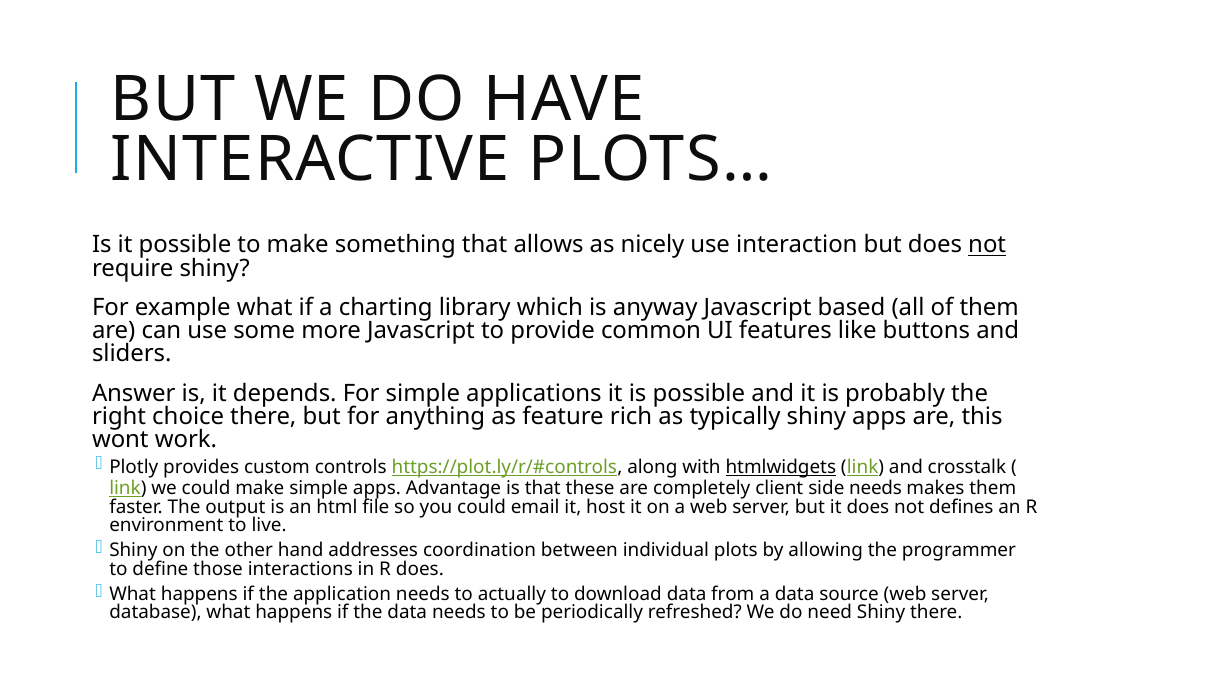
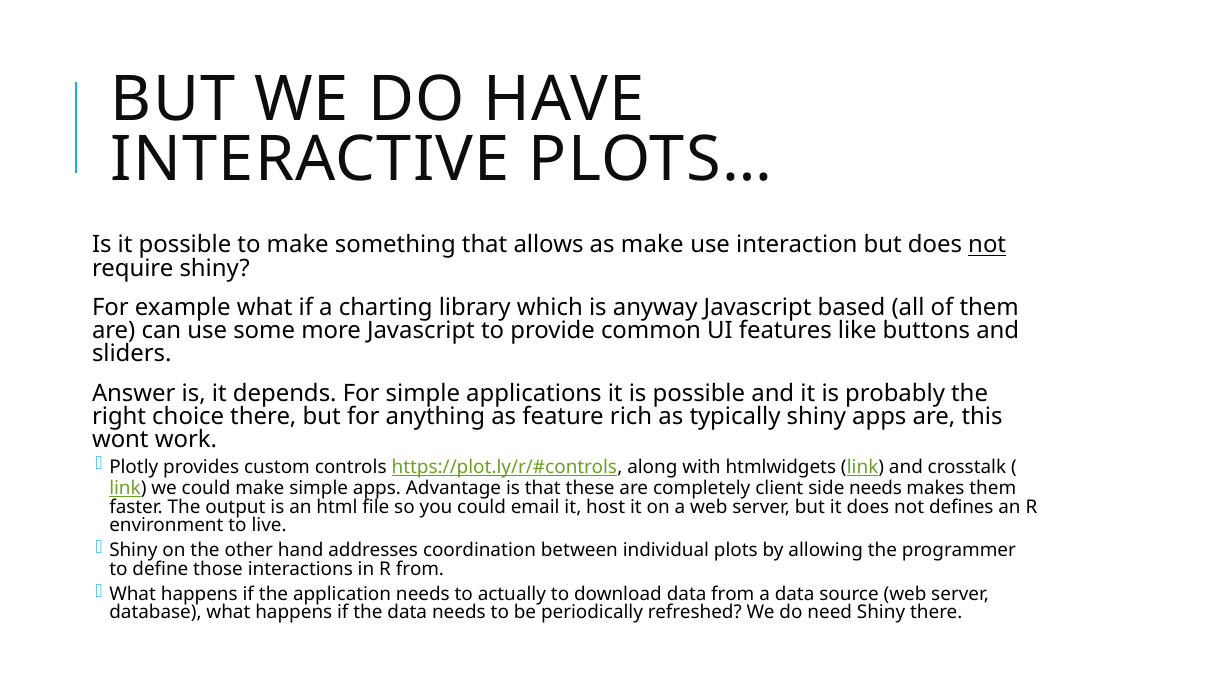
as nicely: nicely -> make
htmlwidgets underline: present -> none
R does: does -> from
